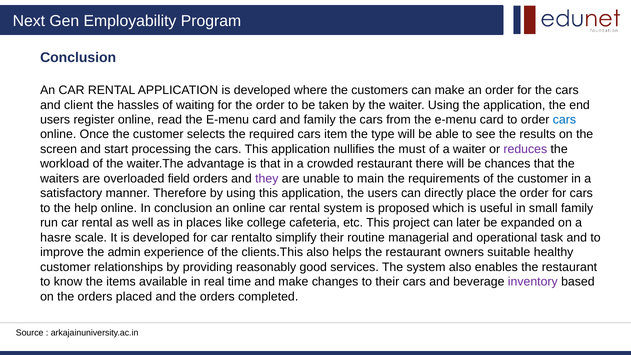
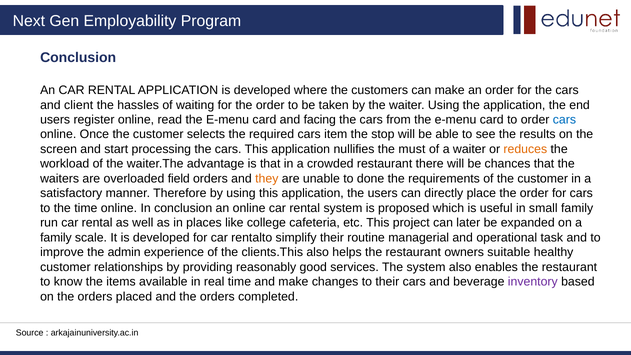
and family: family -> facing
type: type -> stop
reduces colour: purple -> orange
they colour: purple -> orange
main: main -> done
the help: help -> time
hasre at (56, 238): hasre -> family
